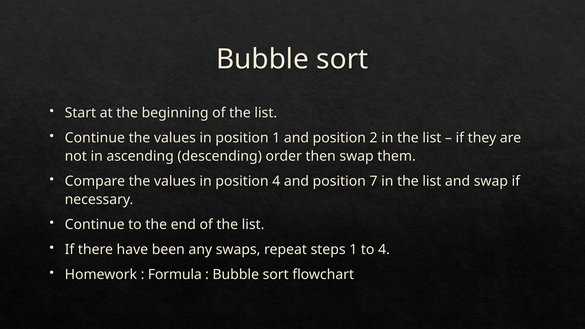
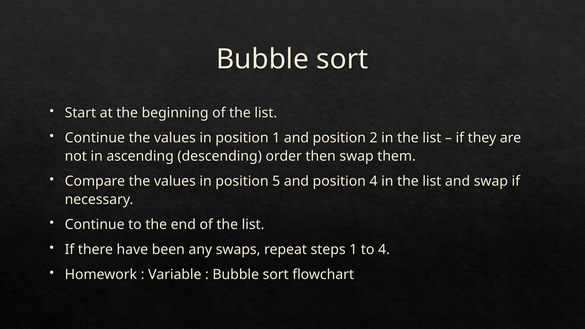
position 4: 4 -> 5
position 7: 7 -> 4
Formula: Formula -> Variable
